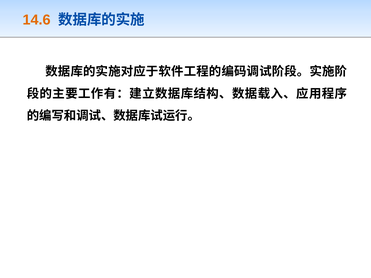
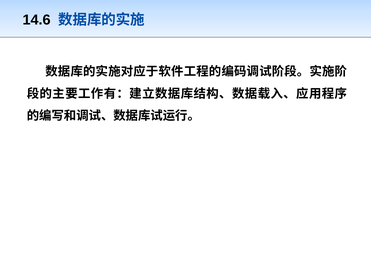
14.6 colour: orange -> black
